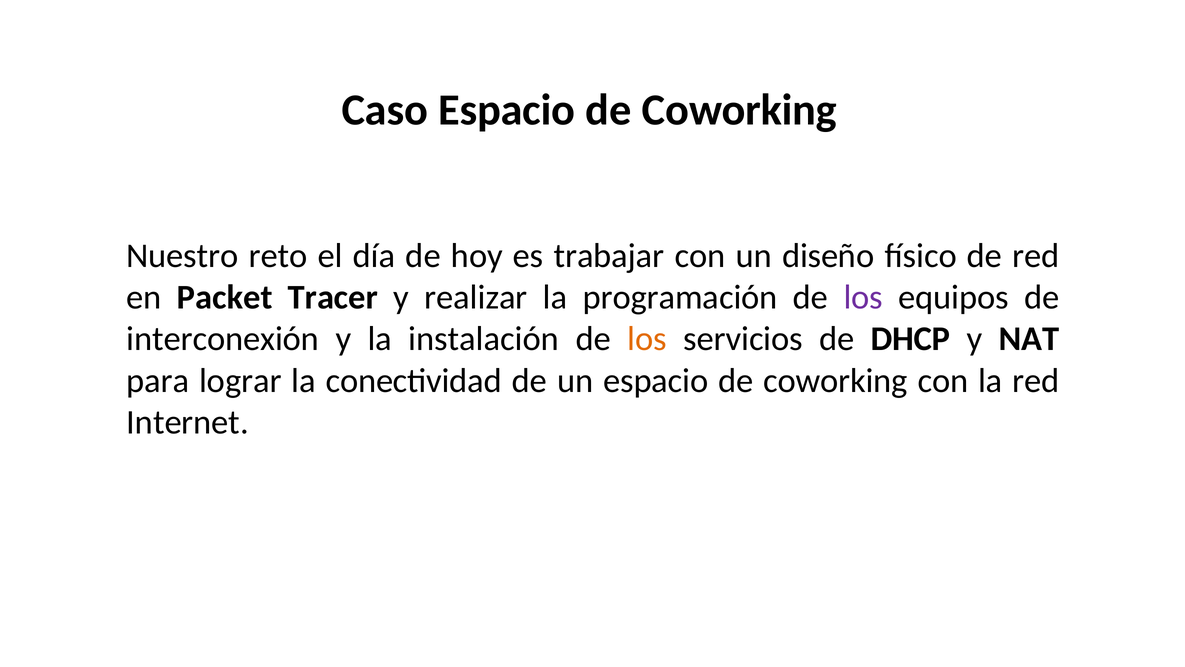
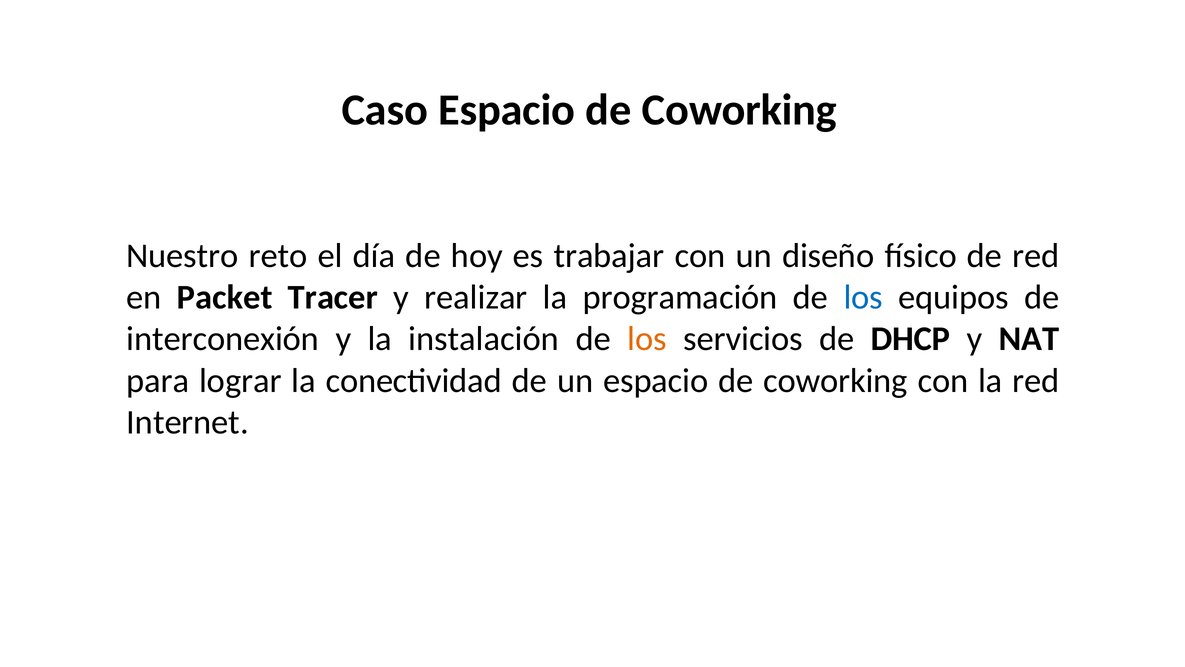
los at (863, 297) colour: purple -> blue
